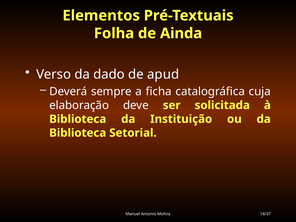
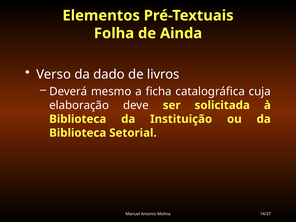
apud: apud -> livros
sempre: sempre -> mesmo
